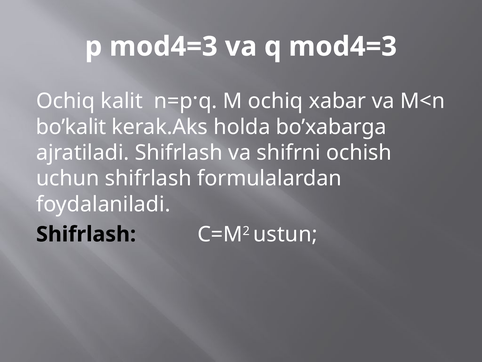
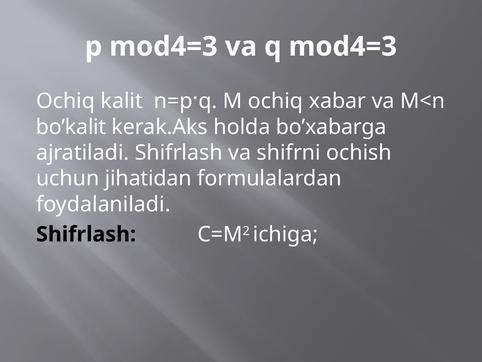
uchun shifrlash: shifrlash -> jihatidan
ustun: ustun -> ichiga
